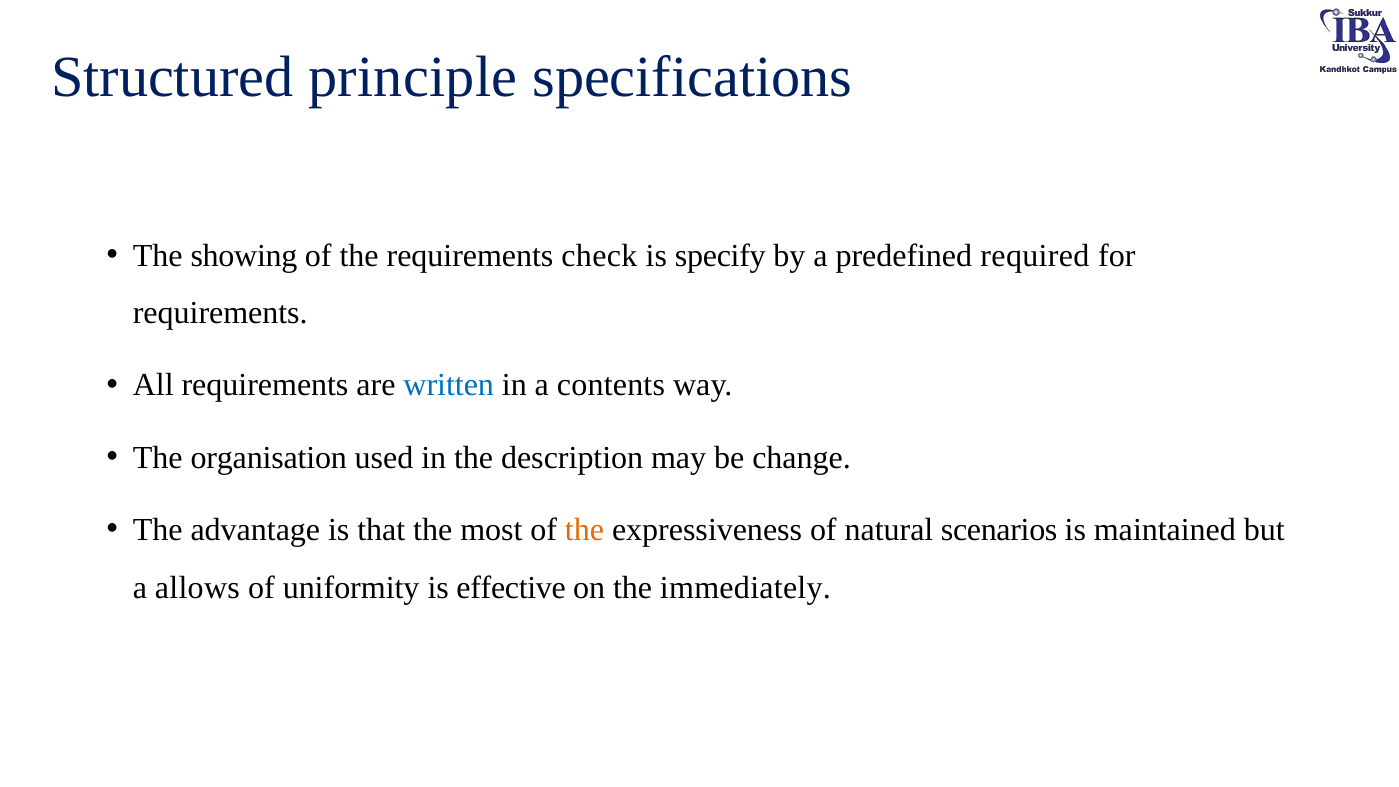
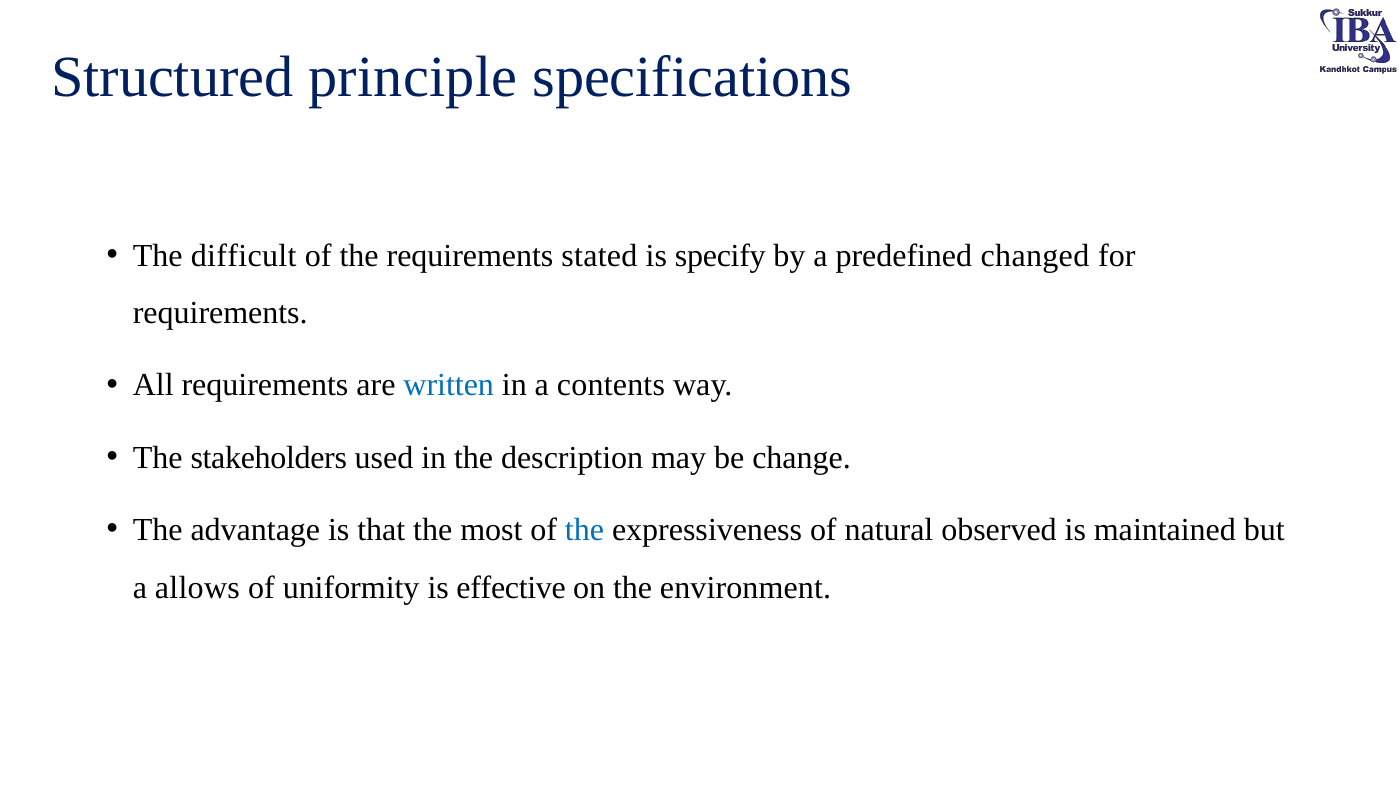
showing: showing -> difficult
check: check -> stated
required: required -> changed
organisation: organisation -> stakeholders
the at (584, 530) colour: orange -> blue
scenarios: scenarios -> observed
immediately: immediately -> environment
